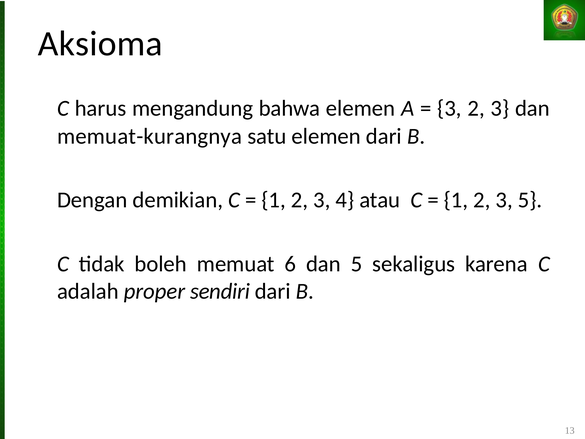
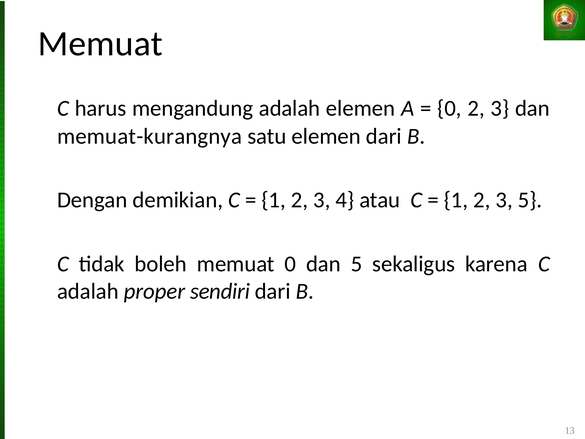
Aksioma at (100, 44): Aksioma -> Memuat
mengandung bahwa: bahwa -> adalah
3 at (449, 108): 3 -> 0
memuat 6: 6 -> 0
